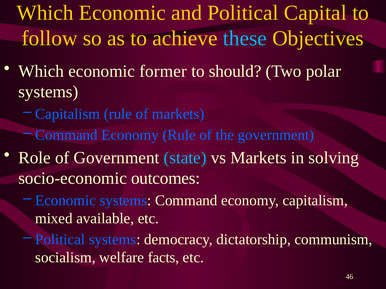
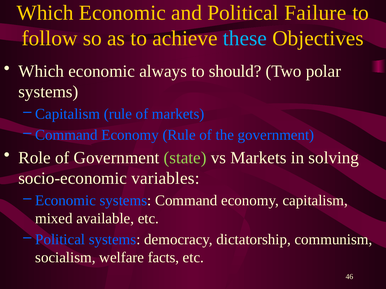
Capital: Capital -> Failure
former: former -> always
state colour: light blue -> light green
outcomes: outcomes -> variables
